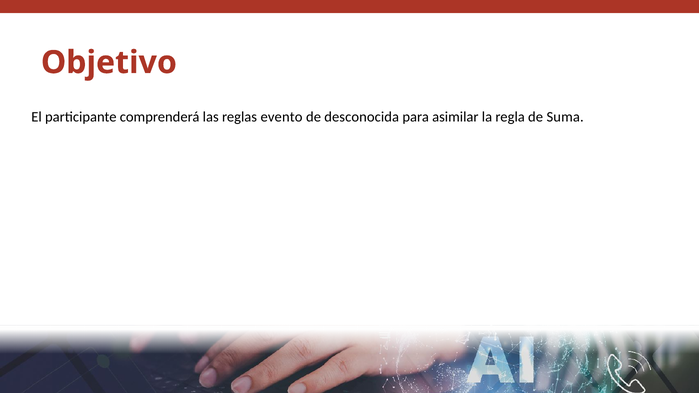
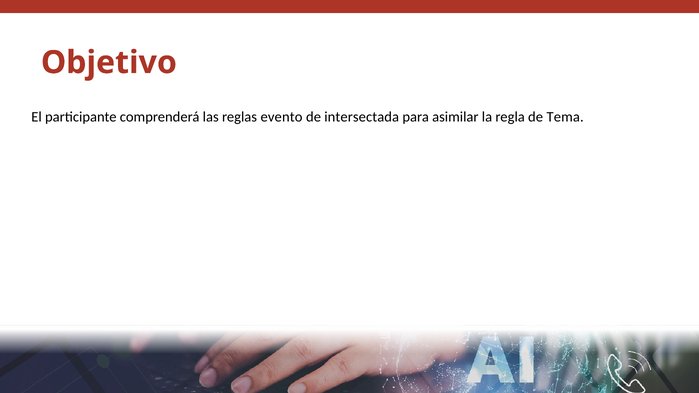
desconocida: desconocida -> intersectada
Suma: Suma -> Tema
